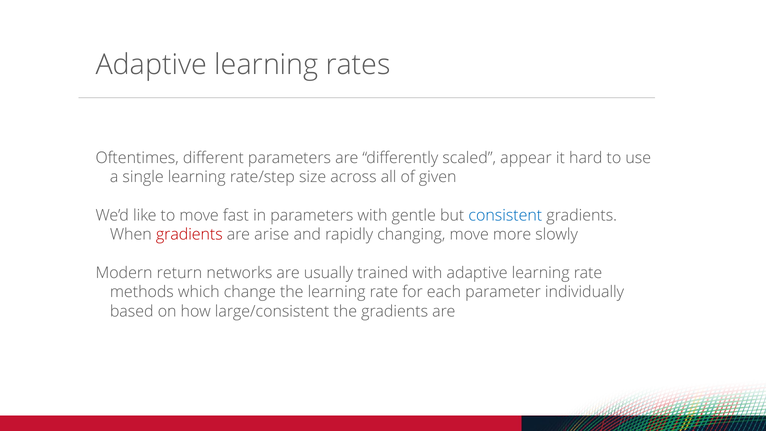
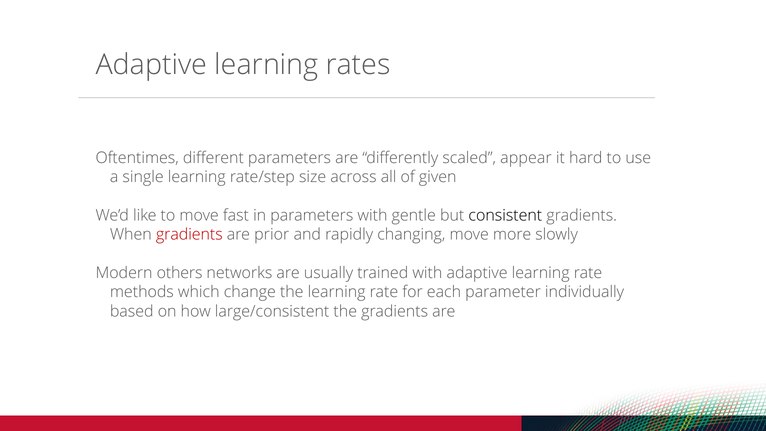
consistent colour: blue -> black
arise: arise -> prior
return: return -> others
